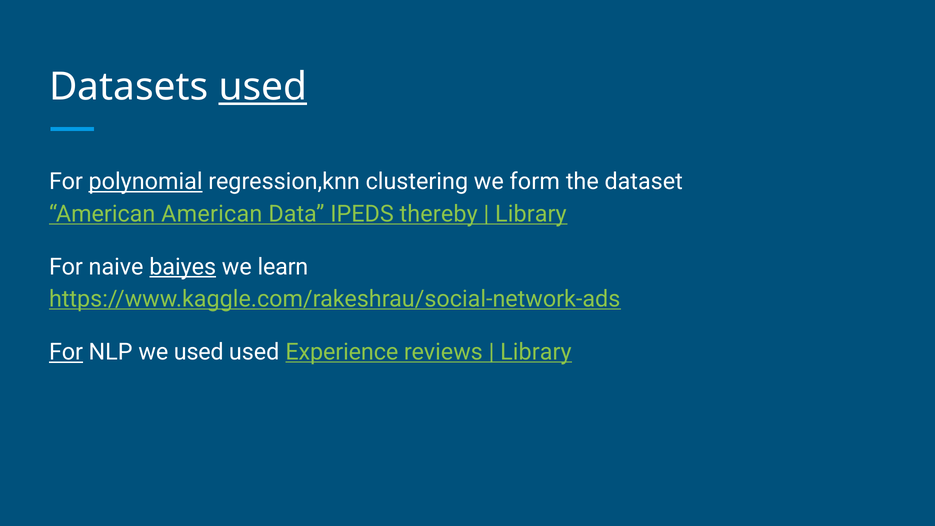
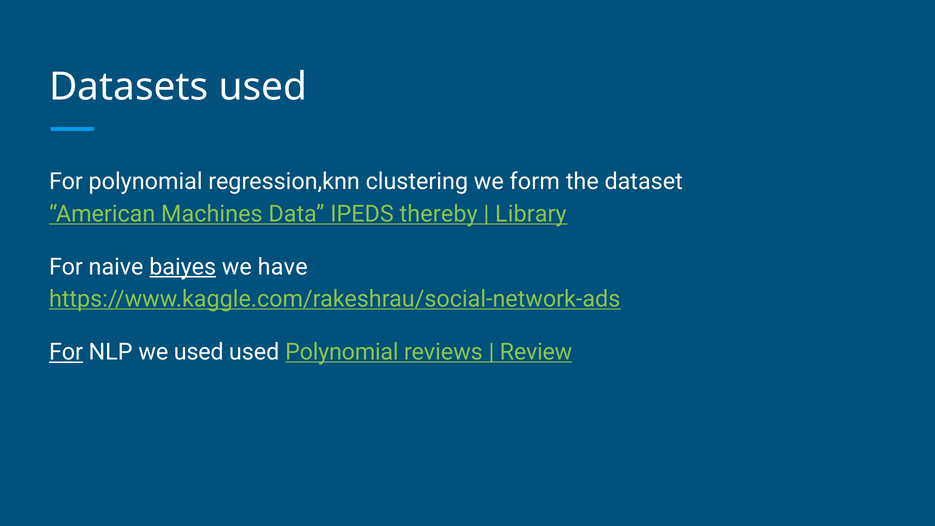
used at (263, 87) underline: present -> none
polynomial at (146, 182) underline: present -> none
American American: American -> Machines
learn: learn -> have
used Experience: Experience -> Polynomial
Library at (536, 352): Library -> Review
